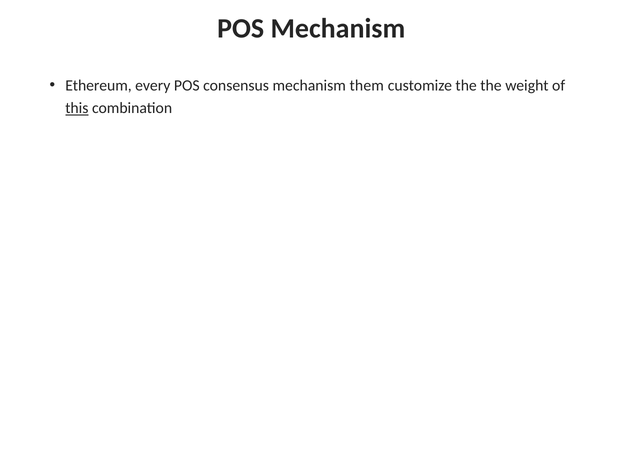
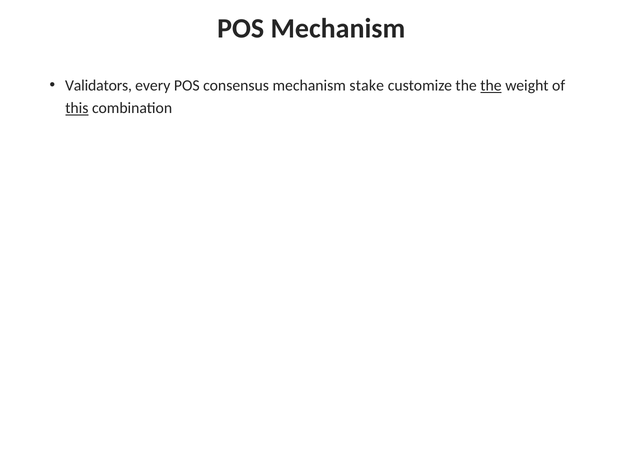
Ethereum: Ethereum -> Validators
them: them -> stake
the at (491, 85) underline: none -> present
